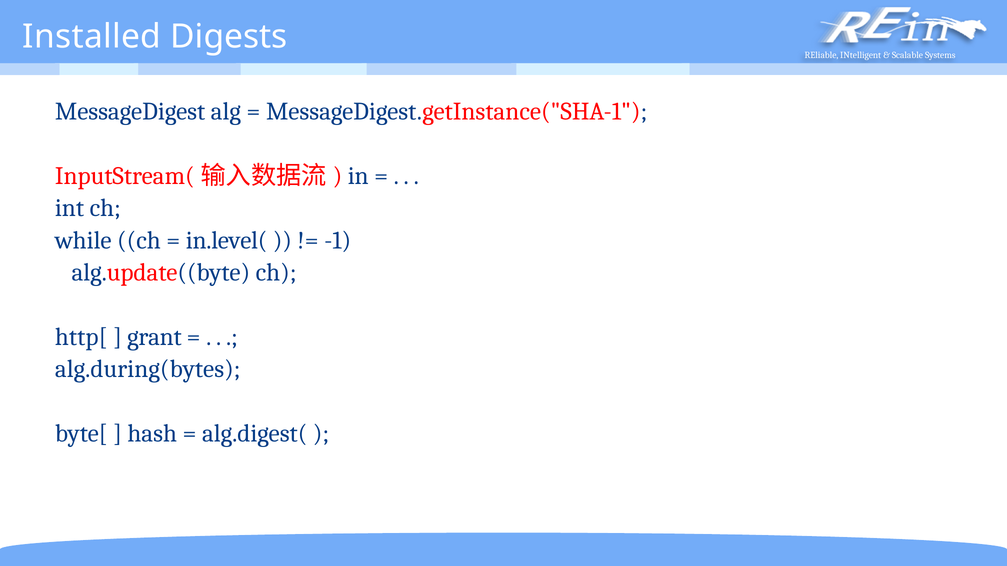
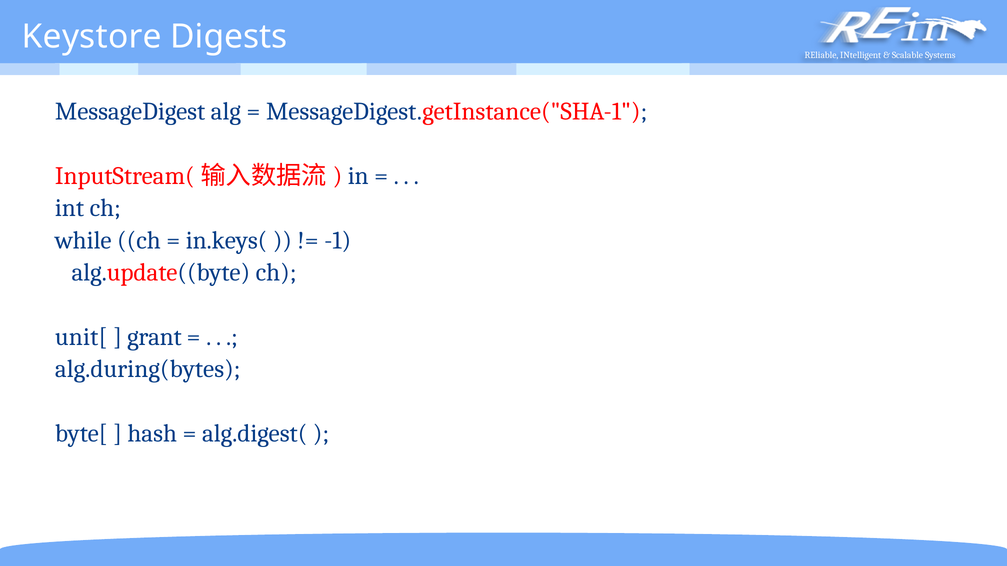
Installed: Installed -> Keystore
in.level(: in.level( -> in.keys(
http[: http[ -> unit[
